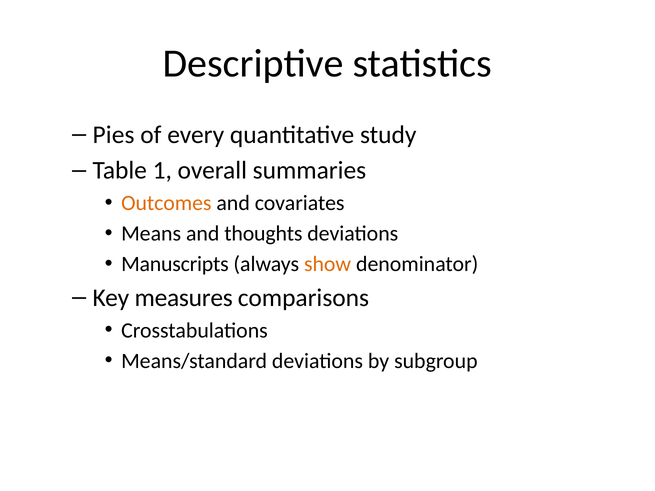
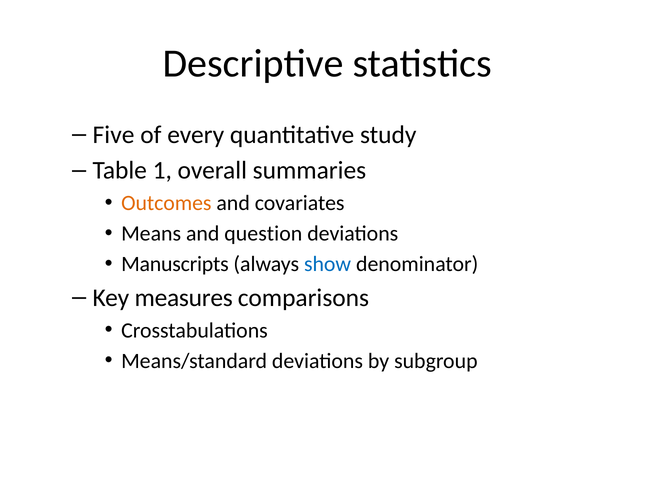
Pies: Pies -> Five
thoughts: thoughts -> question
show colour: orange -> blue
